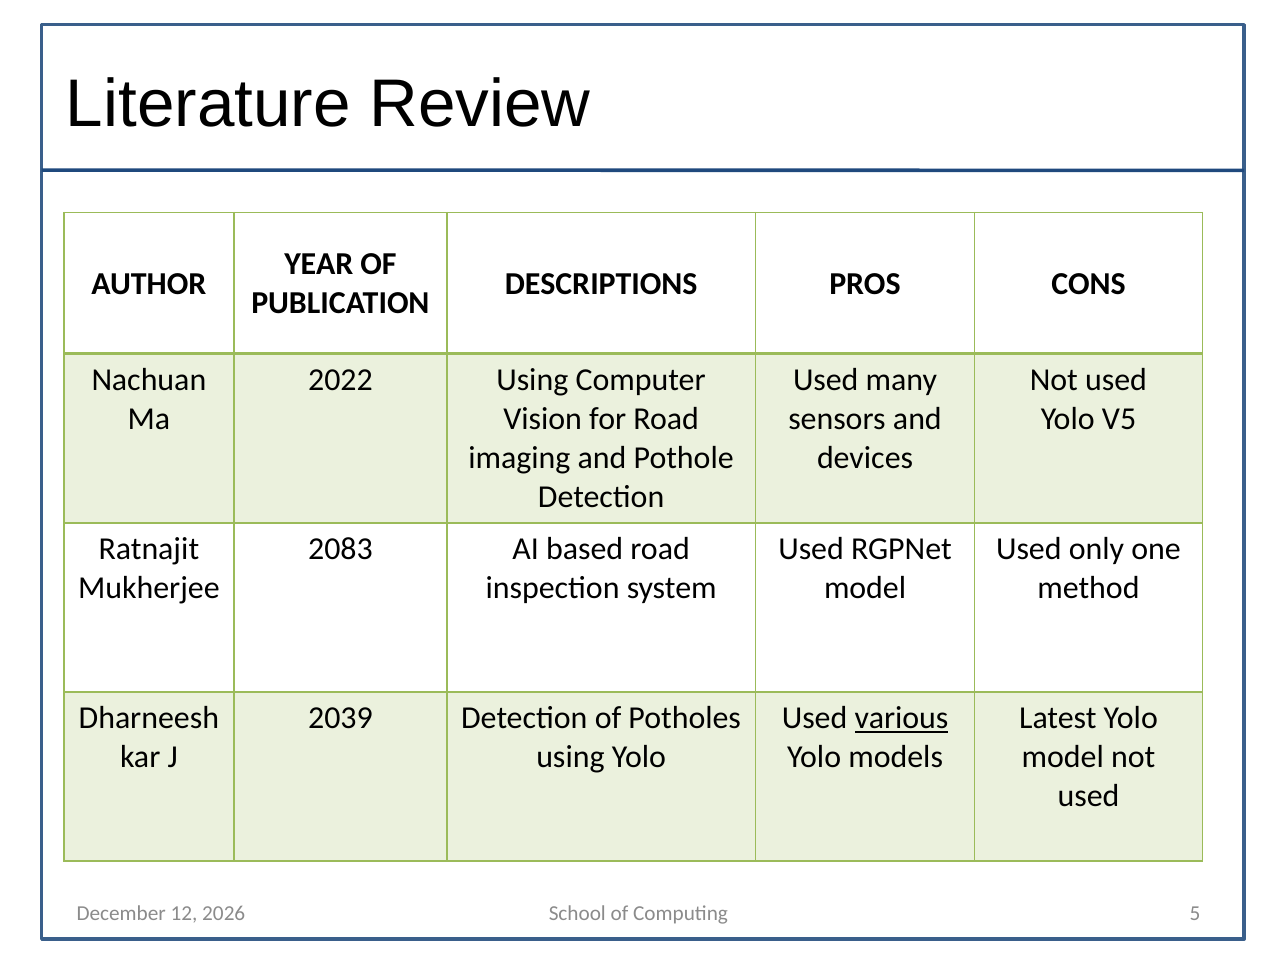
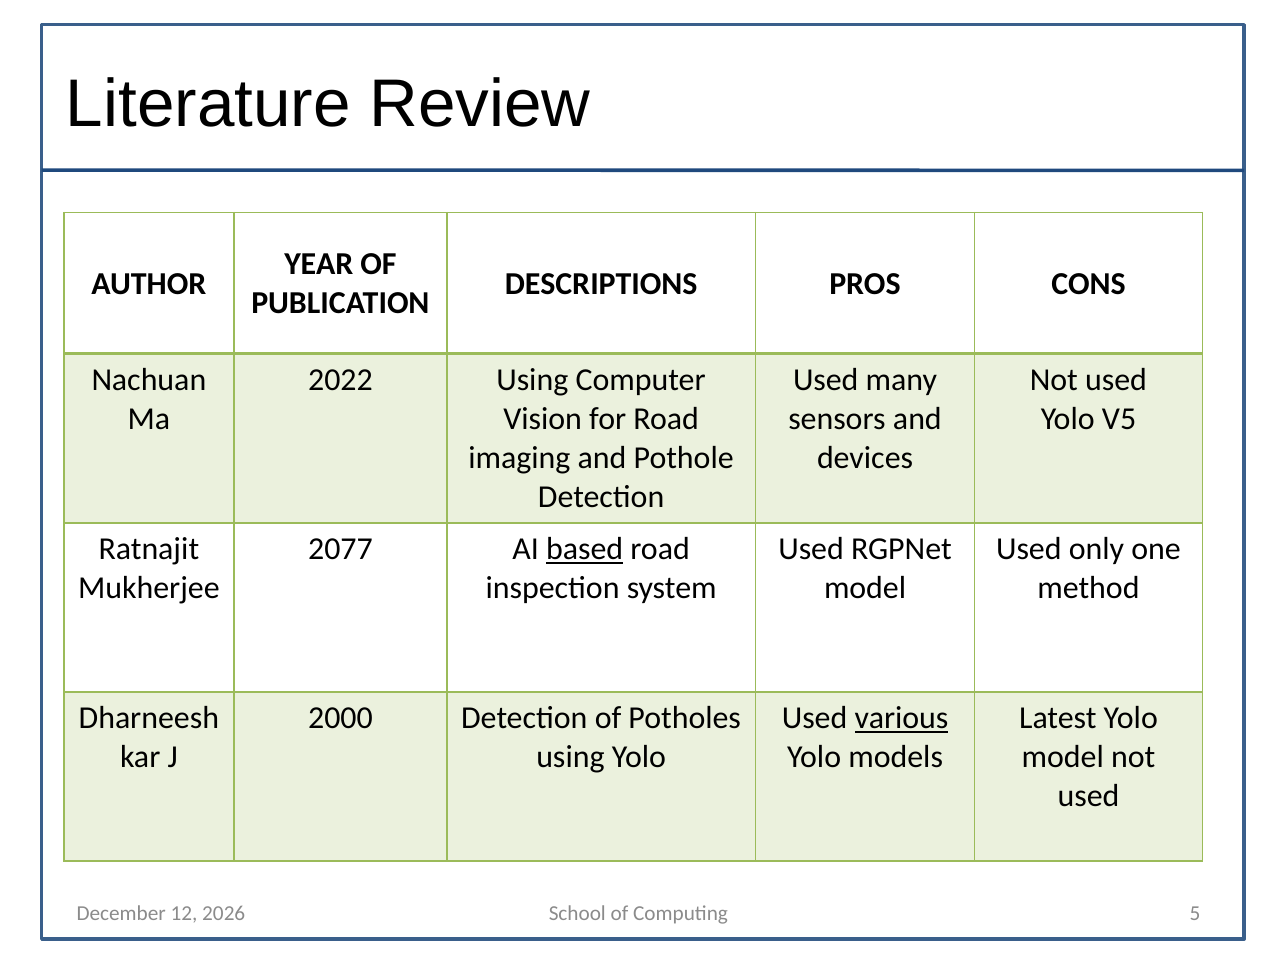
2083: 2083 -> 2077
based underline: none -> present
2039: 2039 -> 2000
